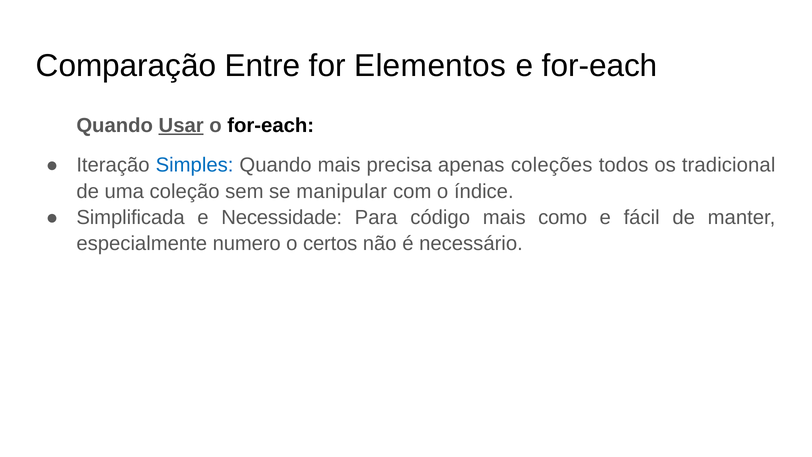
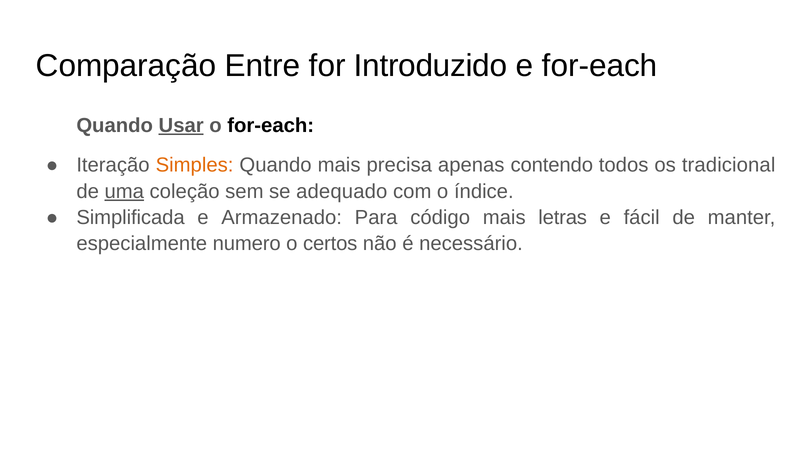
Elementos: Elementos -> Introduzido
Simples colour: blue -> orange
coleções: coleções -> contendo
uma underline: none -> present
manipular: manipular -> adequado
Necessidade: Necessidade -> Armazenado
como: como -> letras
